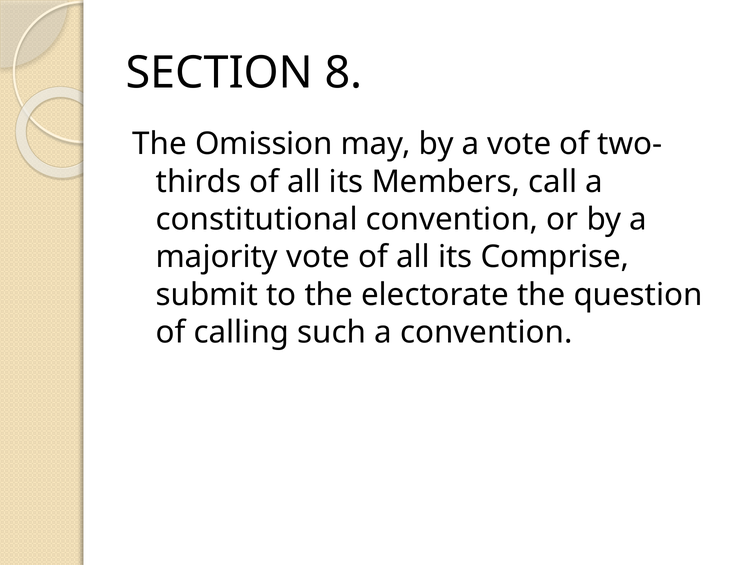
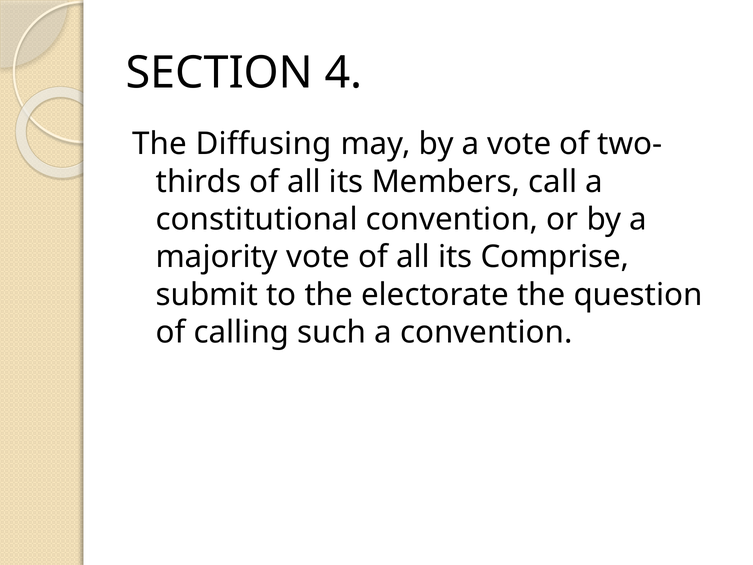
8: 8 -> 4
Omission: Omission -> Diffusing
